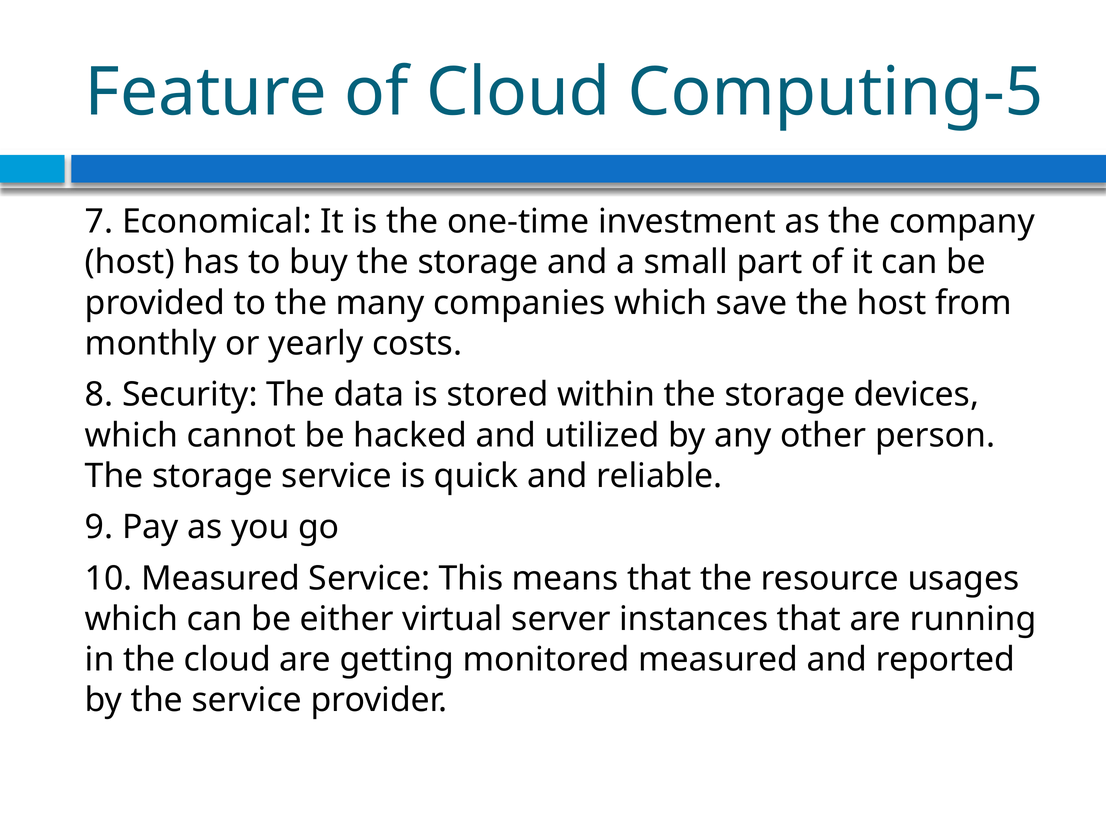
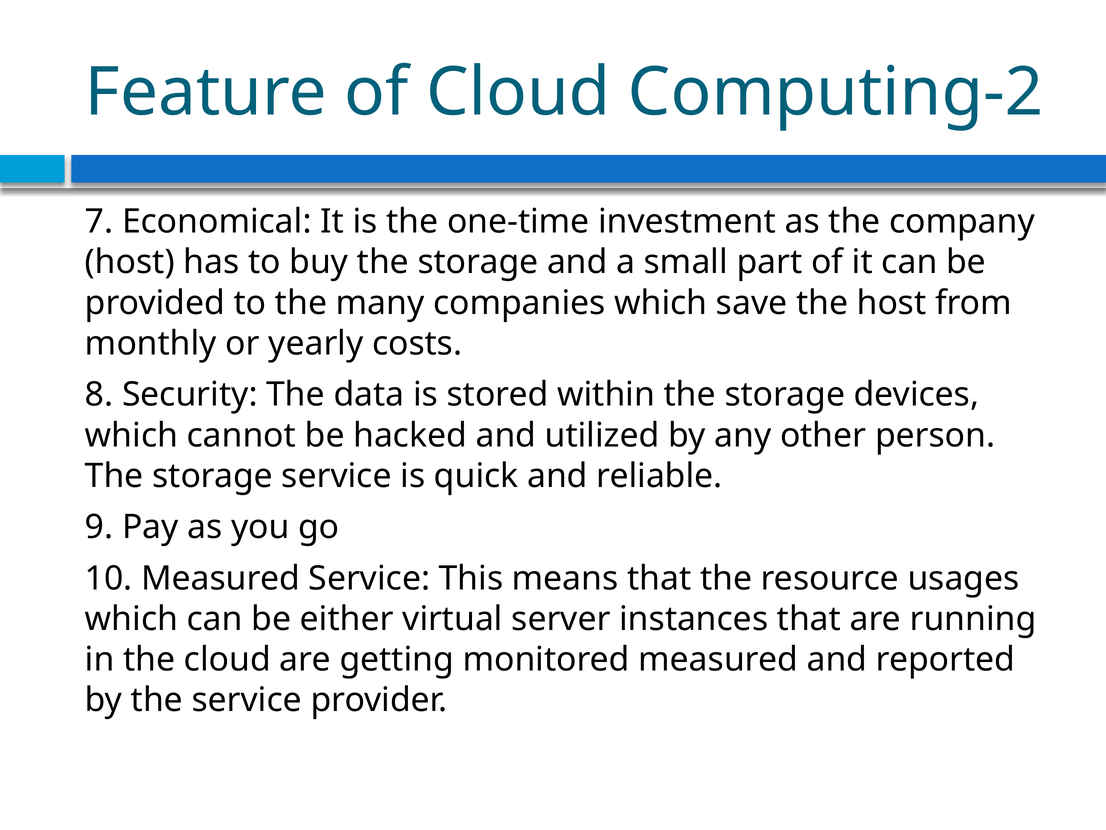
Computing-5: Computing-5 -> Computing-2
